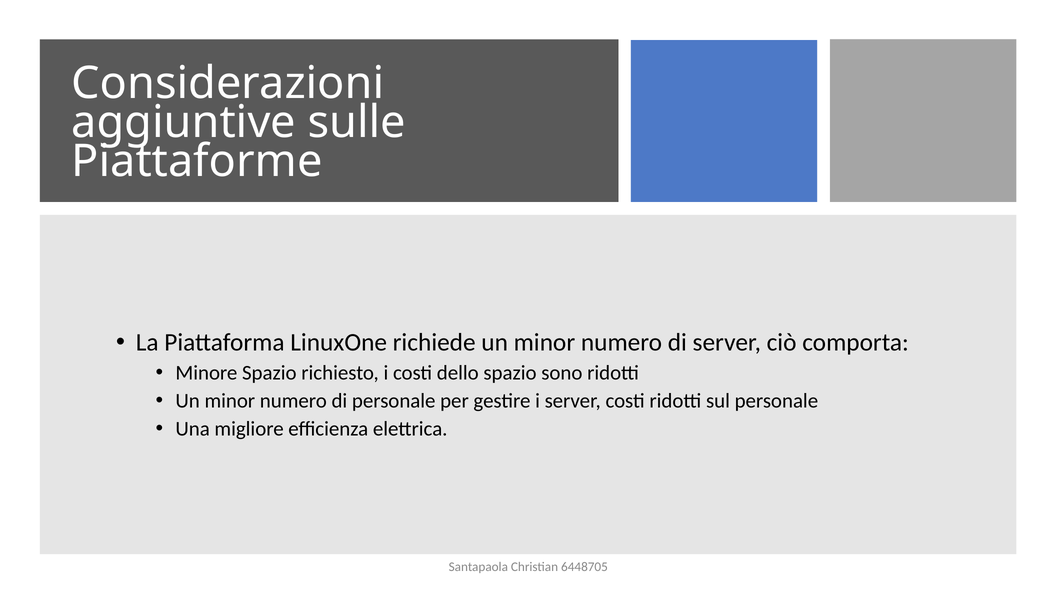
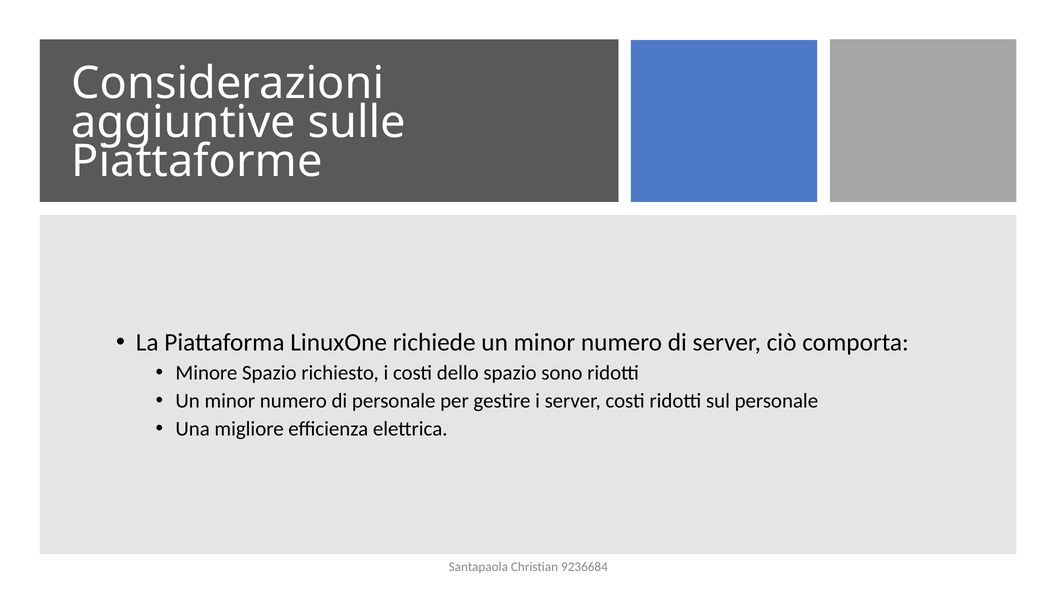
6448705: 6448705 -> 9236684
